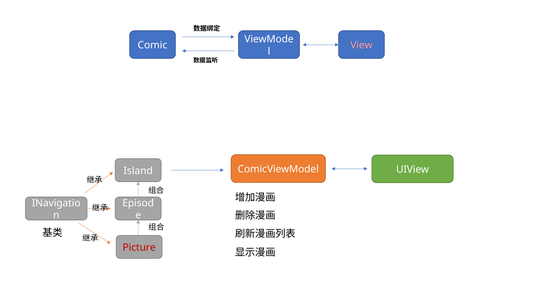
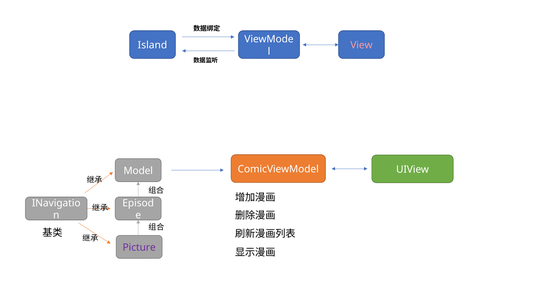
Comic: Comic -> Island
Island: Island -> Model
Picture colour: red -> purple
